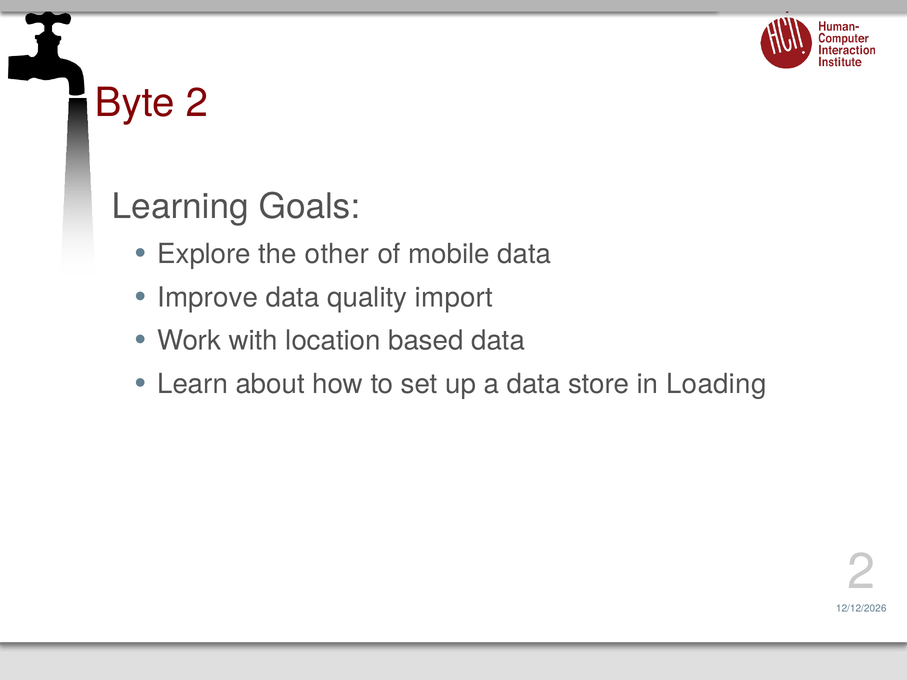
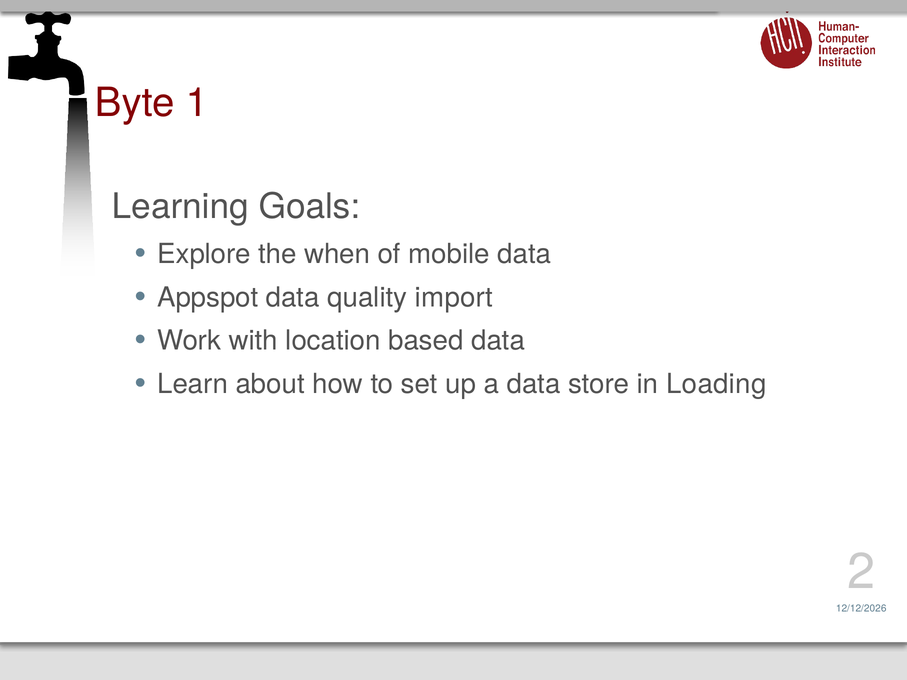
Byte 2: 2 -> 1
other: other -> when
Improve: Improve -> Appspot
